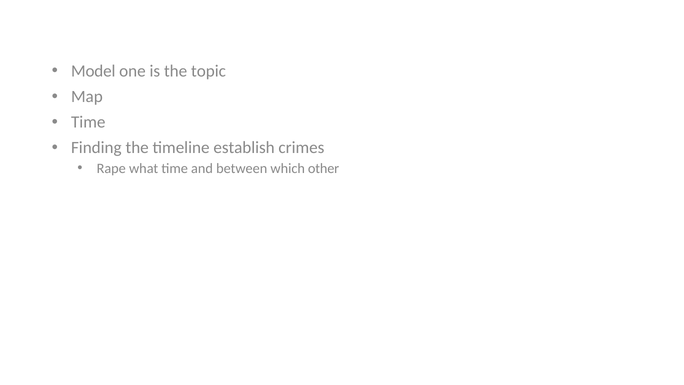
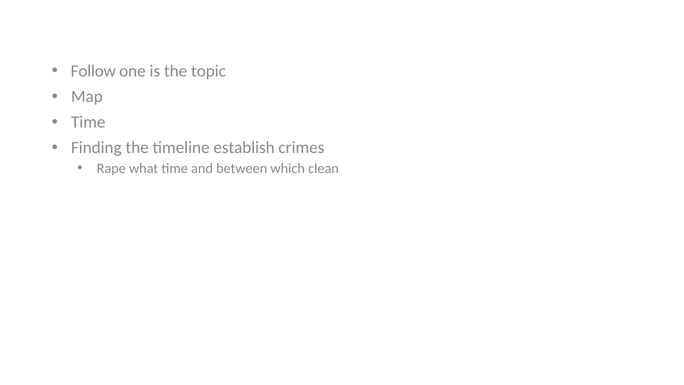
Model: Model -> Follow
other: other -> clean
